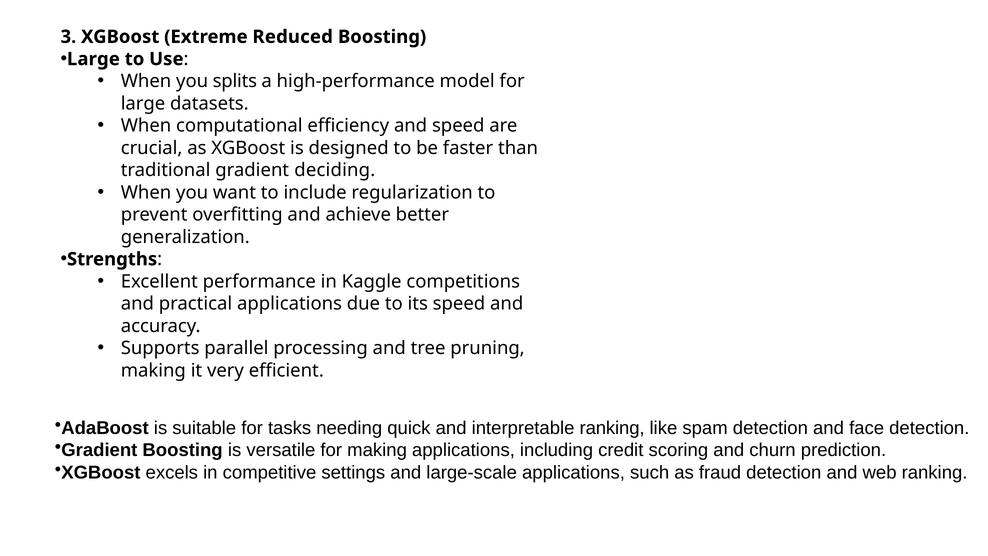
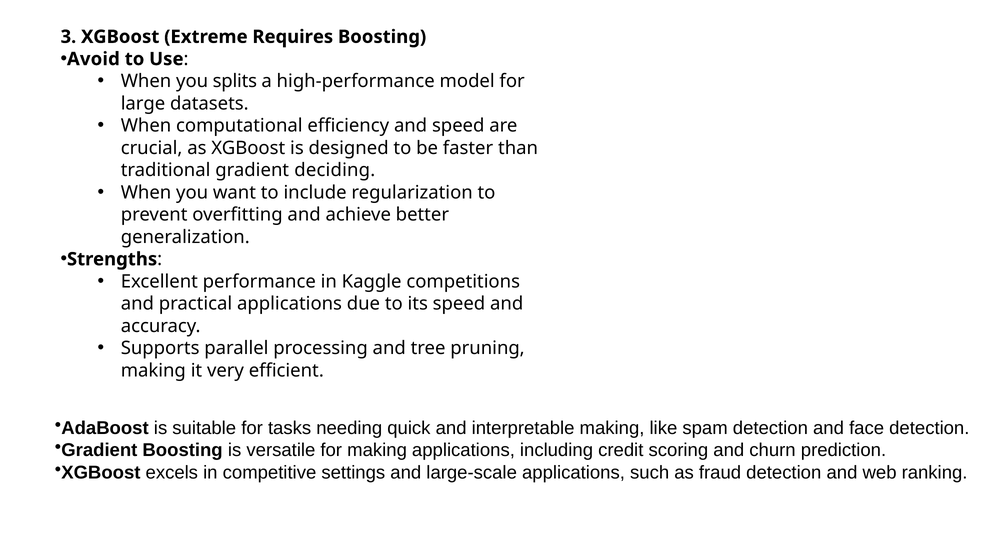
Reduced: Reduced -> Requires
Large at (93, 59): Large -> Avoid
interpretable ranking: ranking -> making
